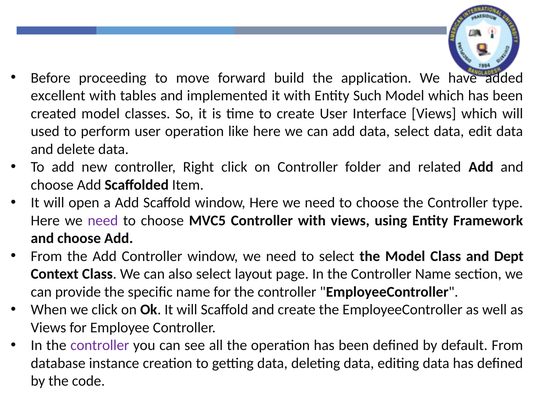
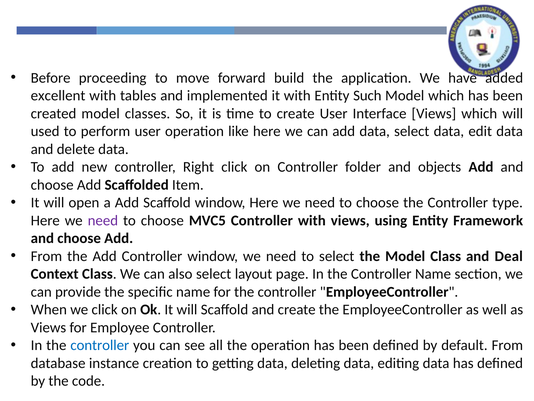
related: related -> objects
Dept: Dept -> Deal
controller at (100, 345) colour: purple -> blue
